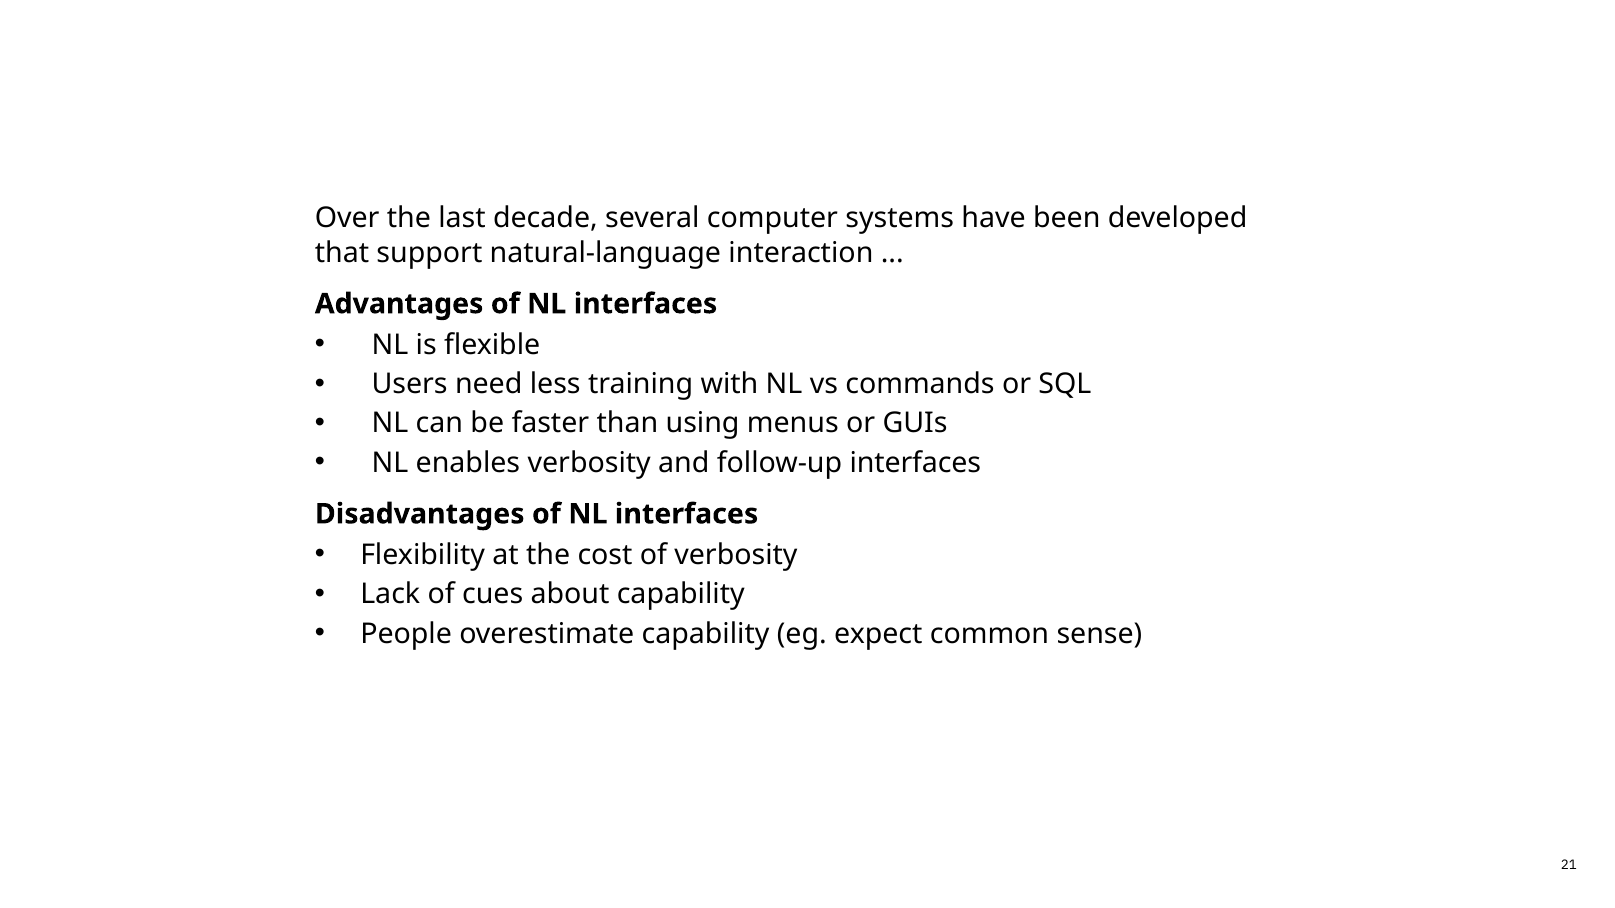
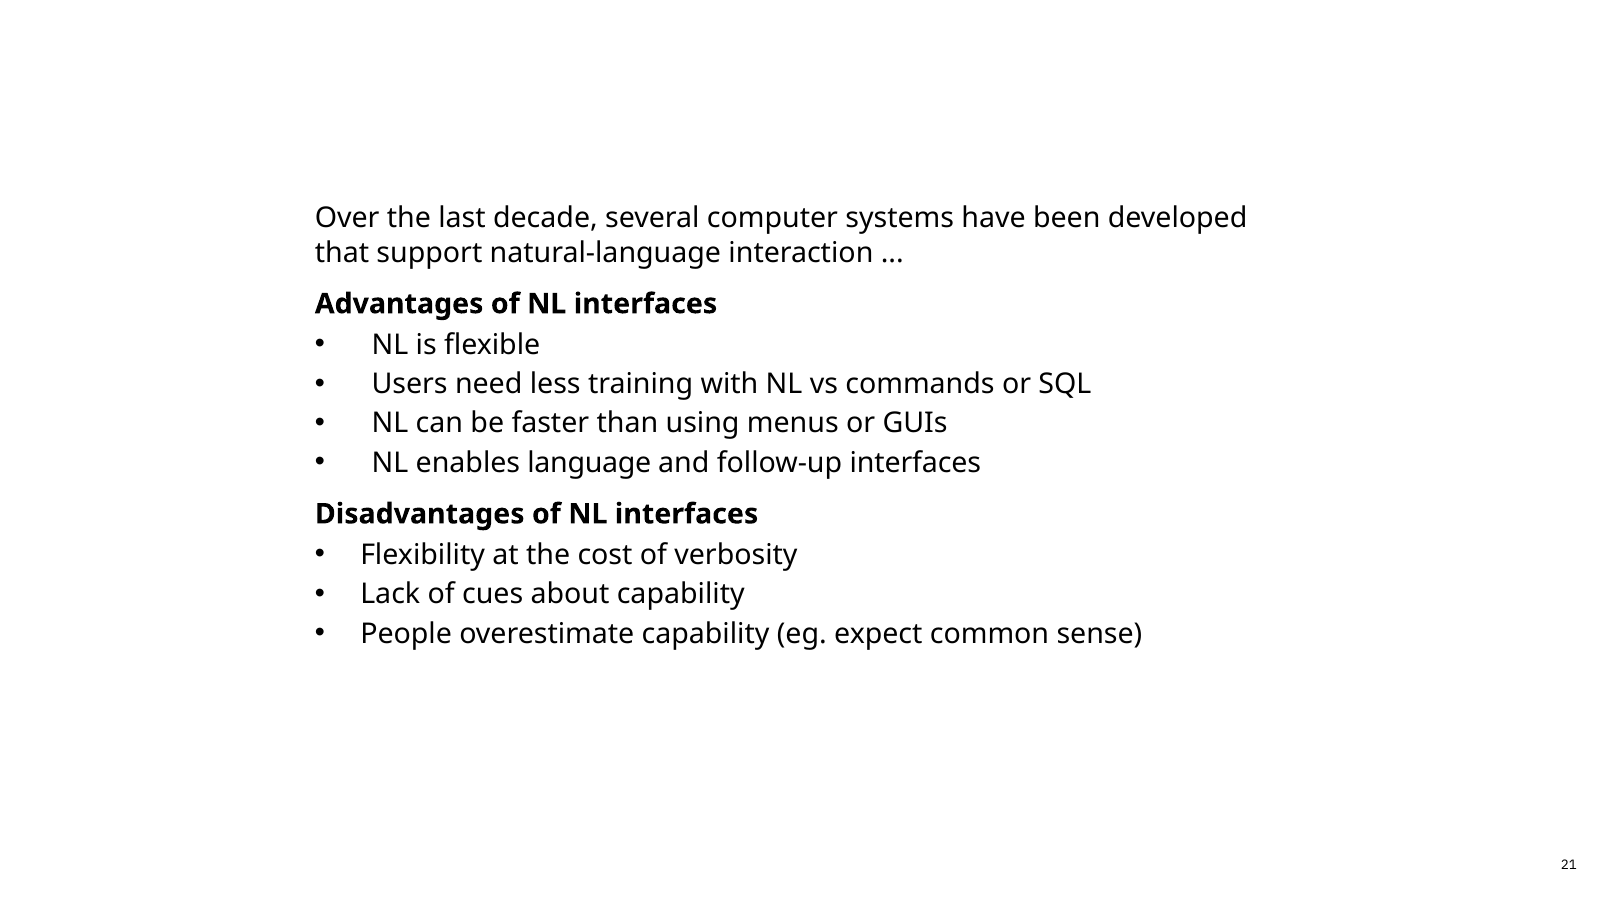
enables verbosity: verbosity -> language
